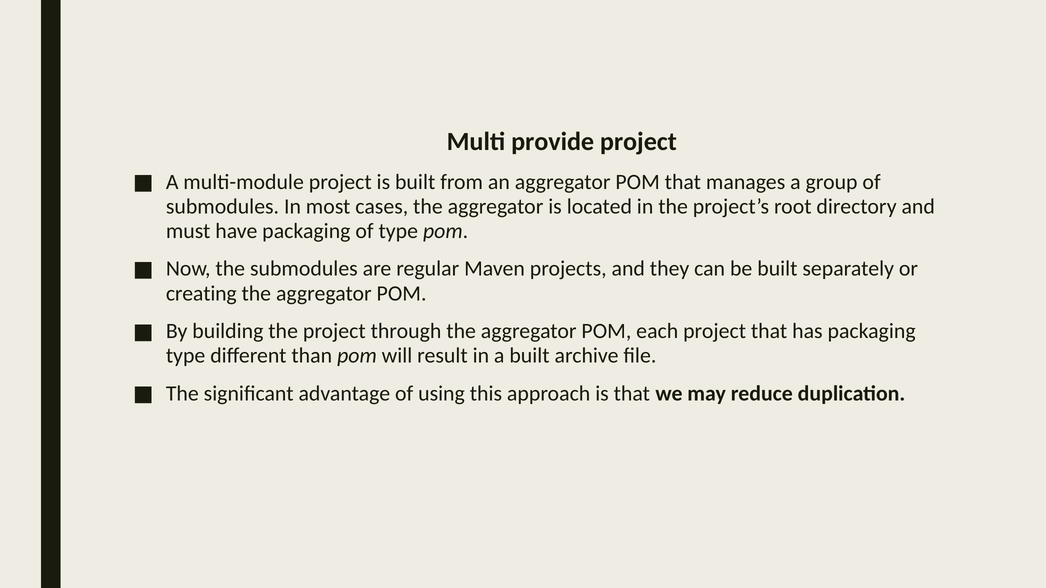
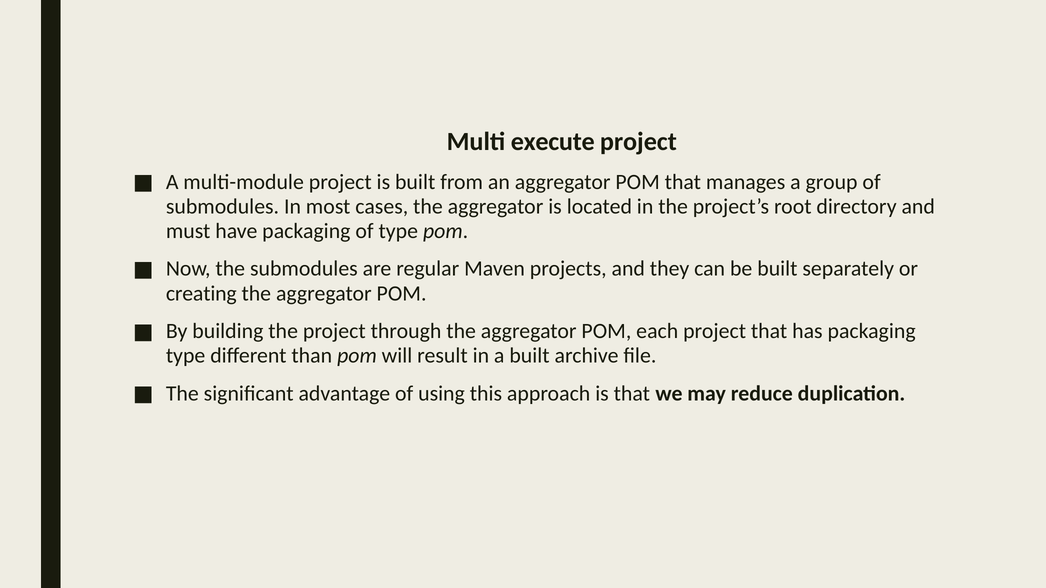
provide: provide -> execute
